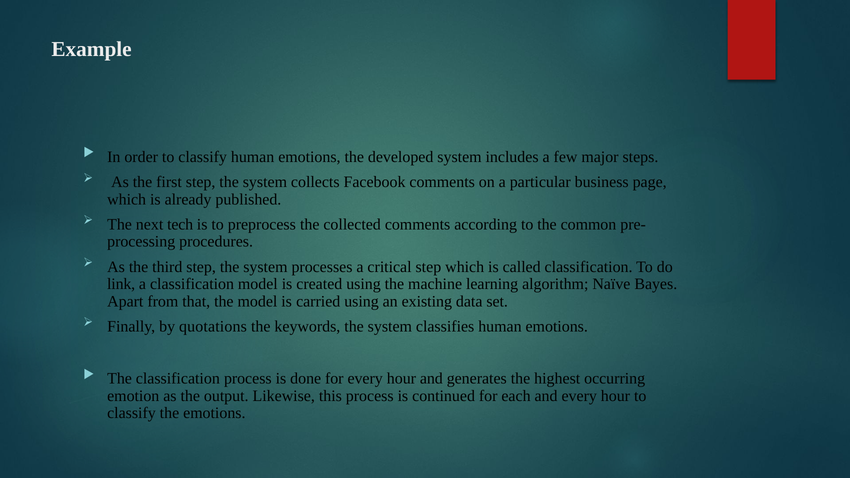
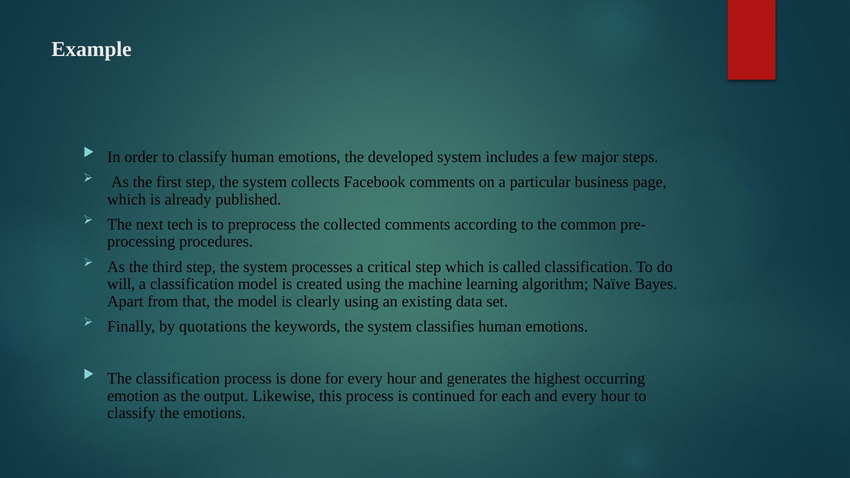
link: link -> will
carried: carried -> clearly
